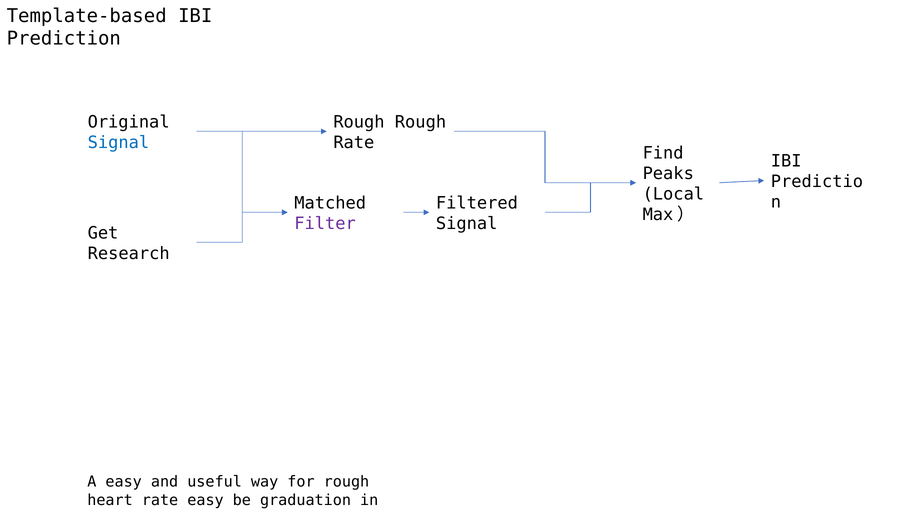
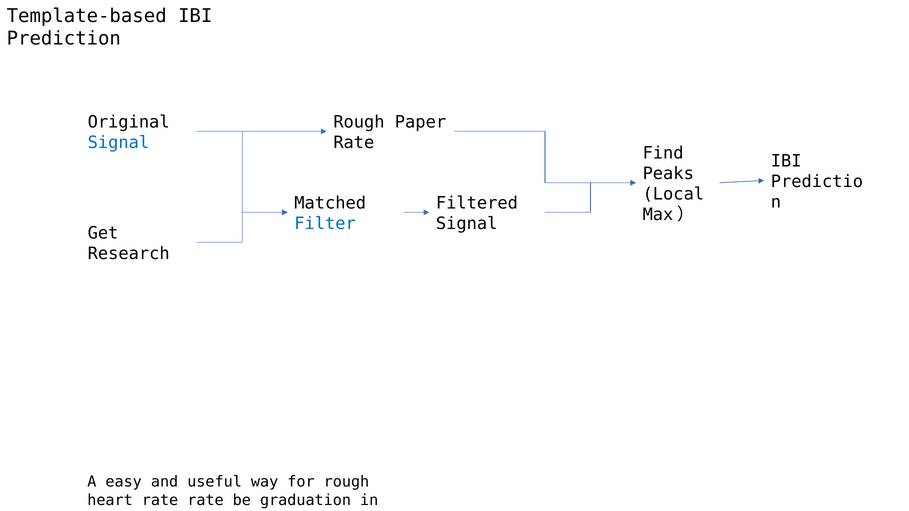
Rough Rough: Rough -> Paper
Filter colour: purple -> blue
rate easy: easy -> rate
